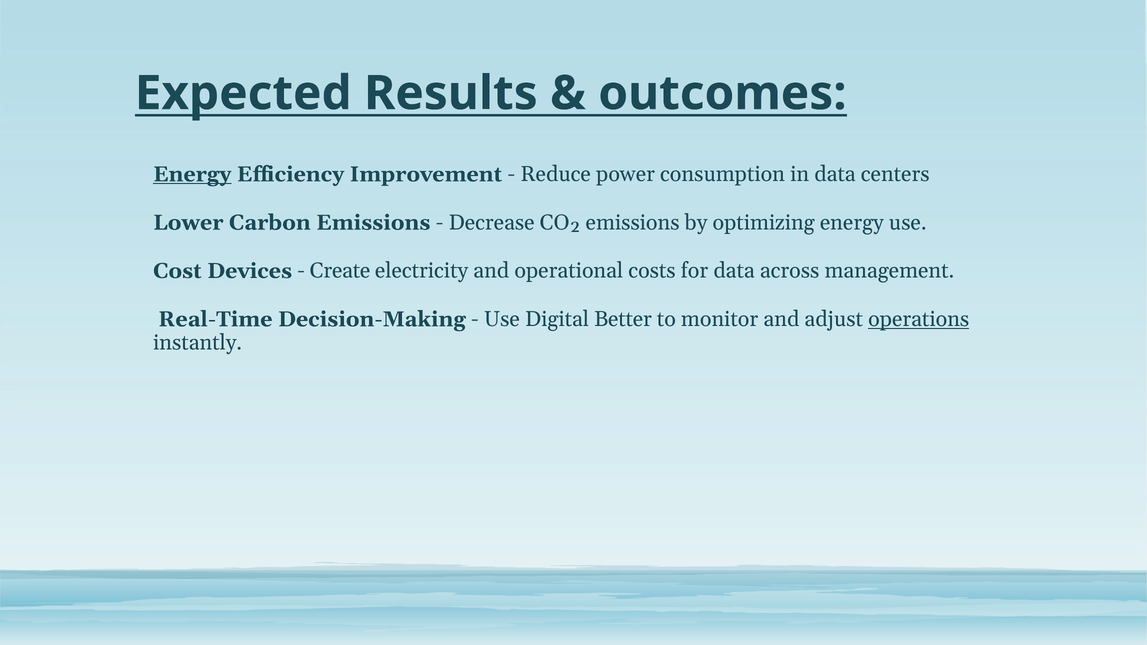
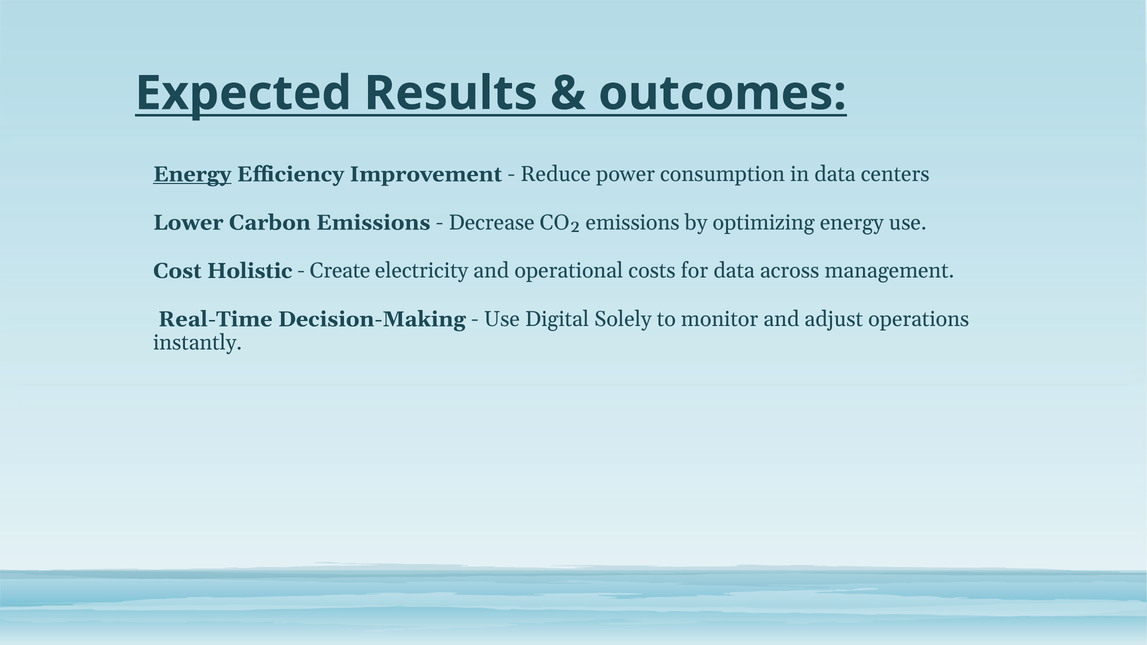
Devices: Devices -> Holistic
Better: Better -> Solely
operations underline: present -> none
